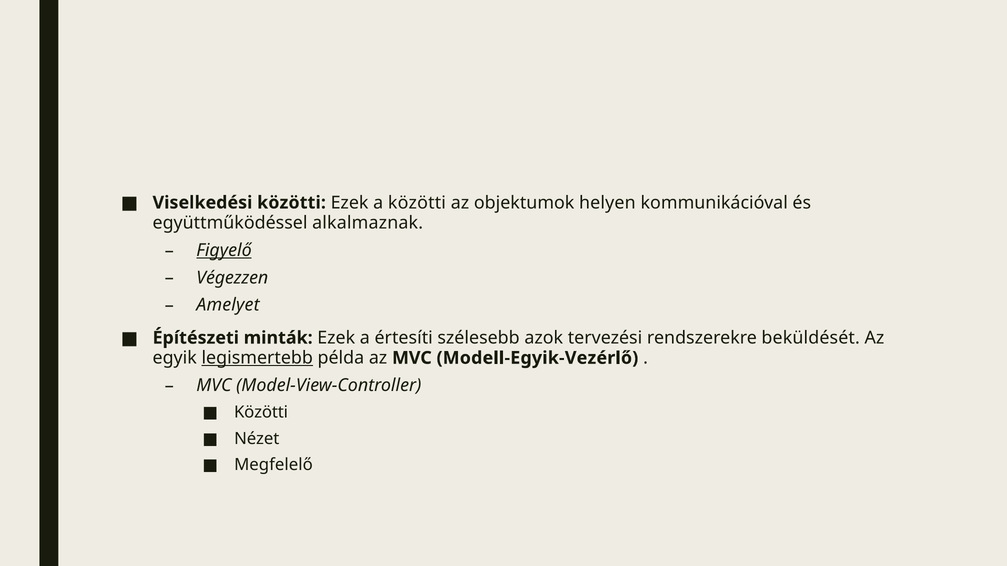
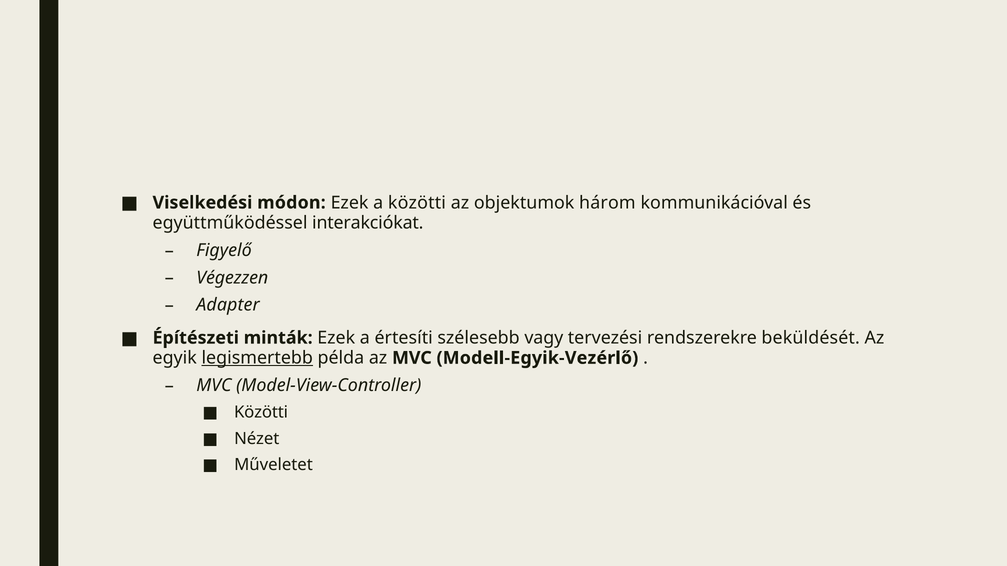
Viselkedési közötti: közötti -> módon
helyen: helyen -> három
alkalmaznak: alkalmaznak -> interakciókat
Figyelő underline: present -> none
Amelyet: Amelyet -> Adapter
azok: azok -> vagy
Megfelelő: Megfelelő -> Műveletet
